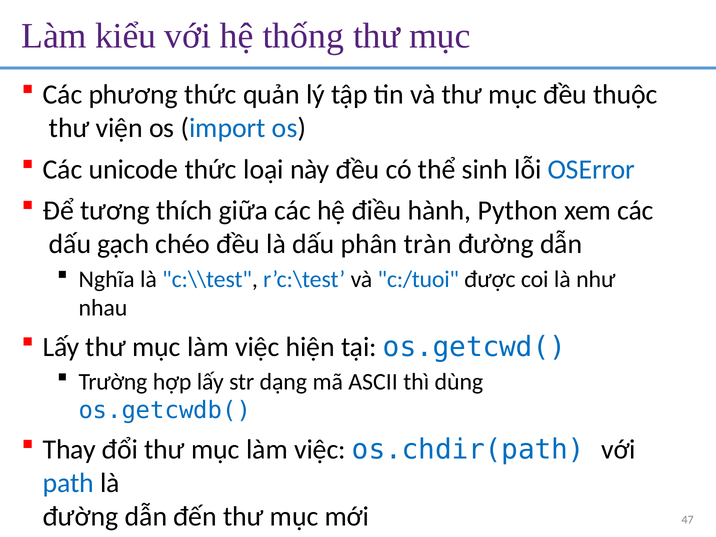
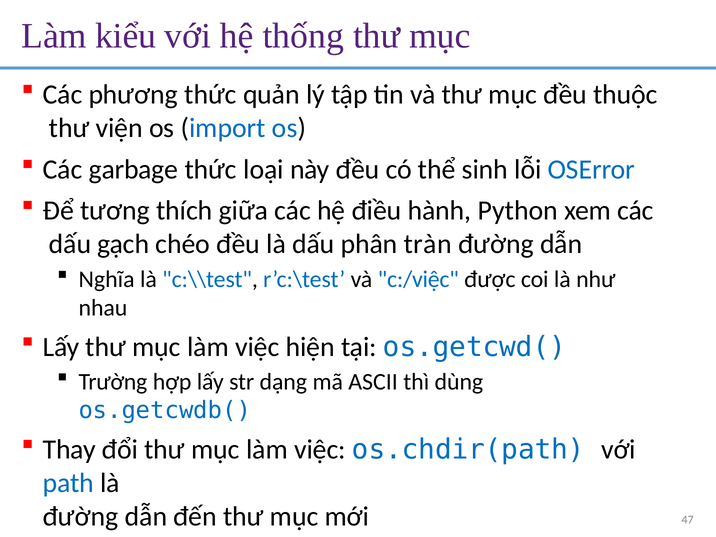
unicode: unicode -> garbage
c:/tuoi: c:/tuoi -> c:/việc
